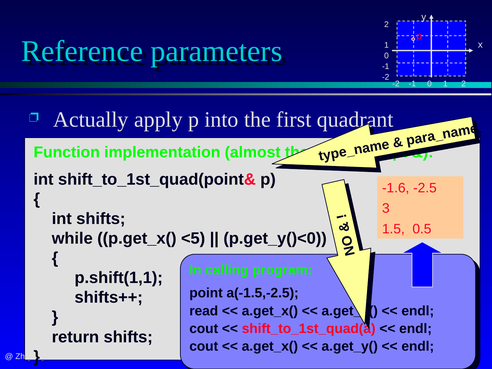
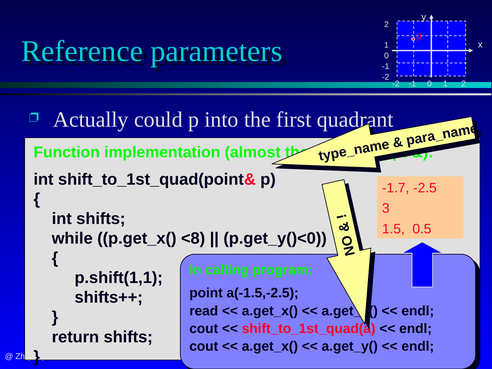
apply: apply -> could
-1.6: -1.6 -> -1.7
<5: <5 -> <8
